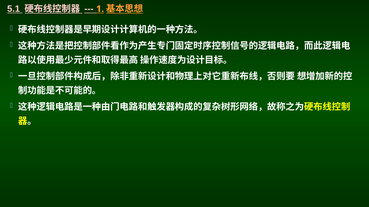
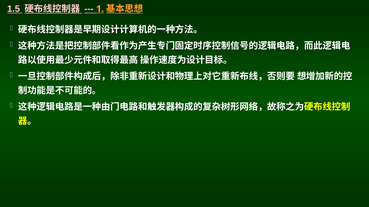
5.1: 5.1 -> 1.5
